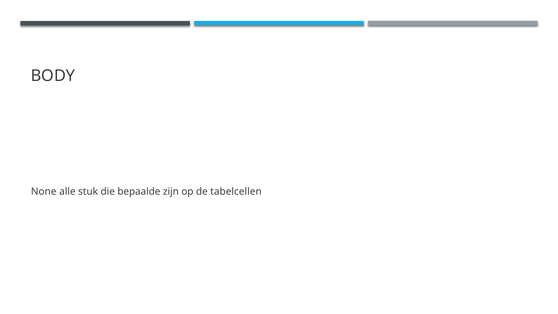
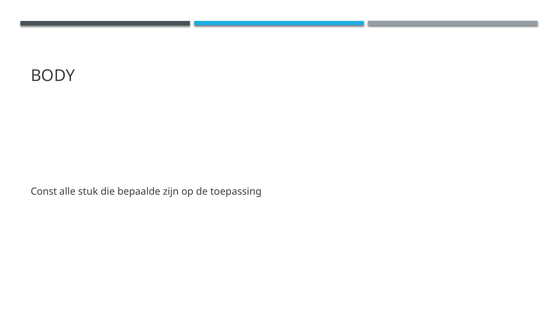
None: None -> Const
tabelcellen: tabelcellen -> toepassing
